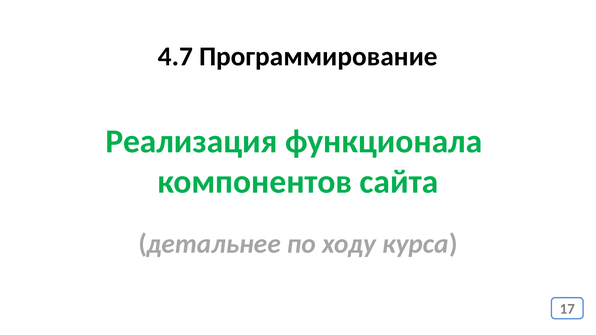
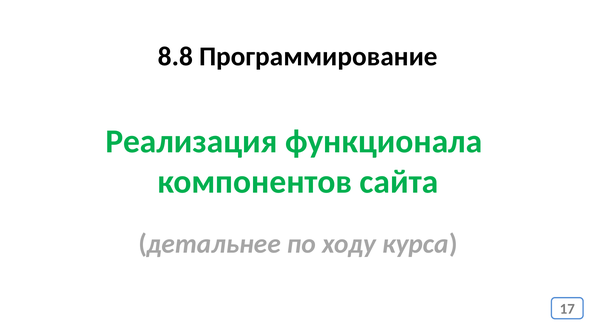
4.7: 4.7 -> 8.8
